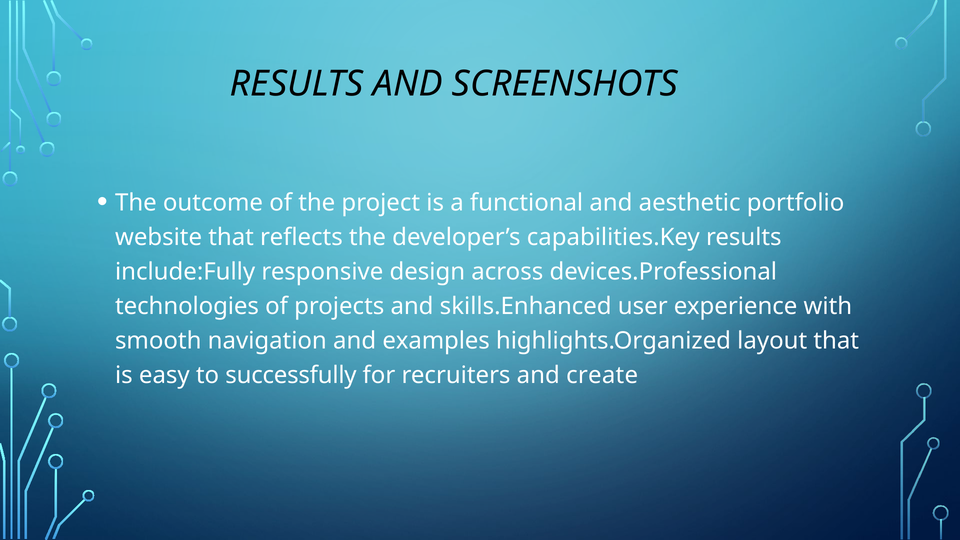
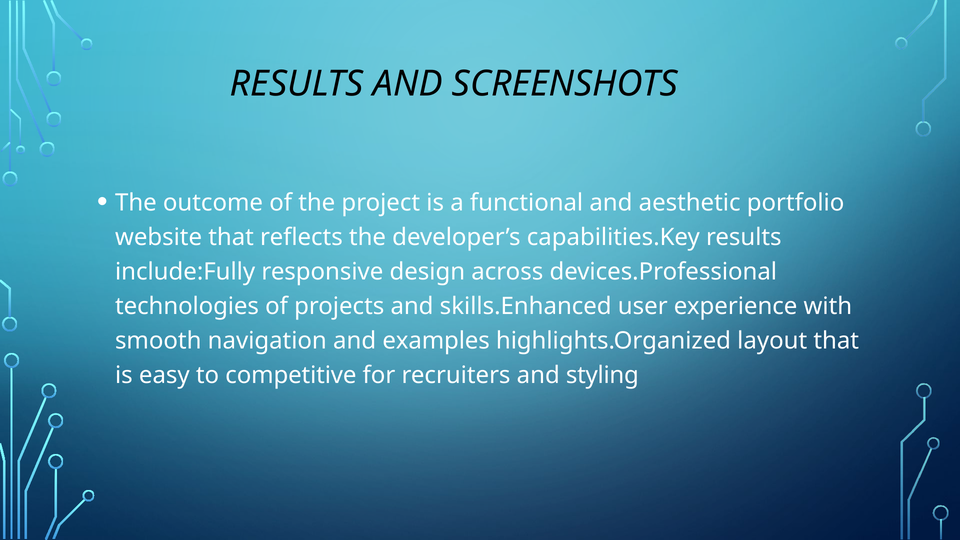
successfully: successfully -> competitive
create: create -> styling
